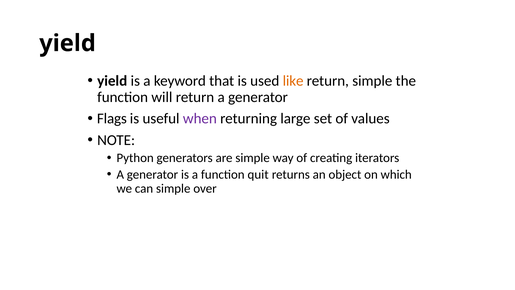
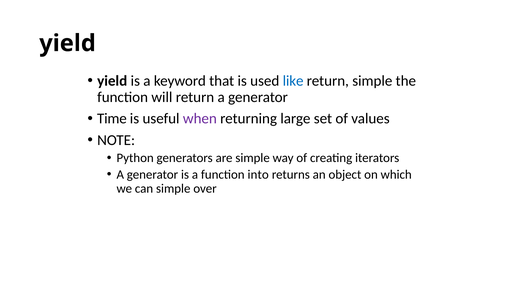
like colour: orange -> blue
Flags: Flags -> Time
quit: quit -> into
